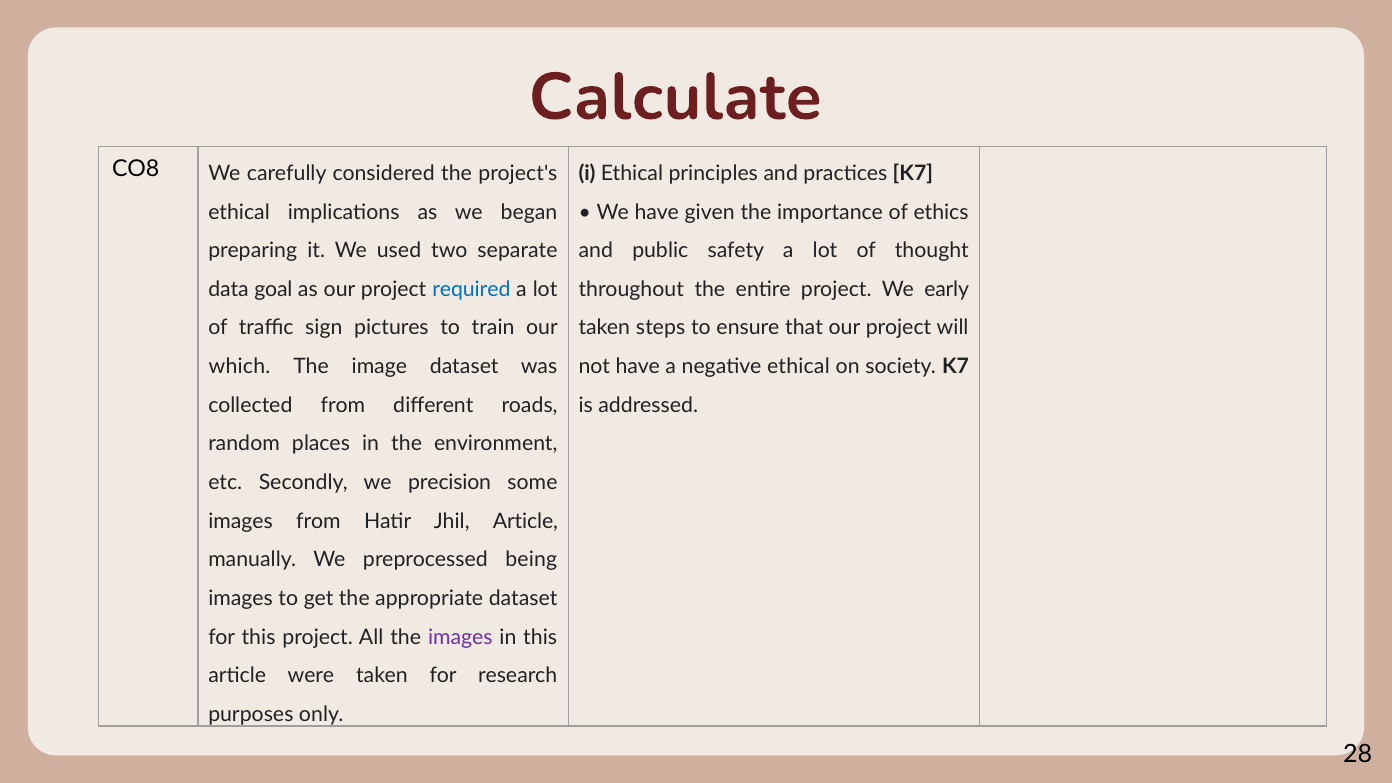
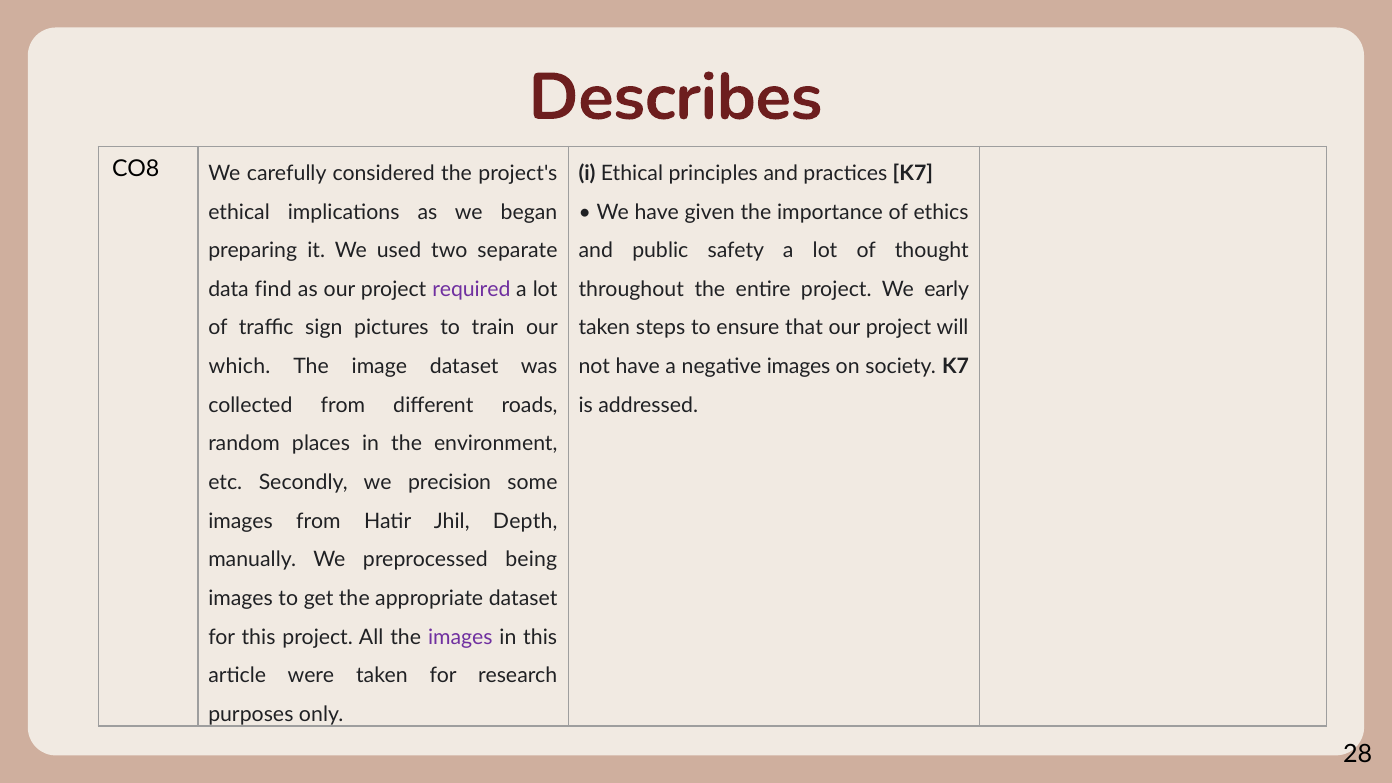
Calculate: Calculate -> Describes
goal: goal -> find
required colour: blue -> purple
negative ethical: ethical -> images
Jhil Article: Article -> Depth
